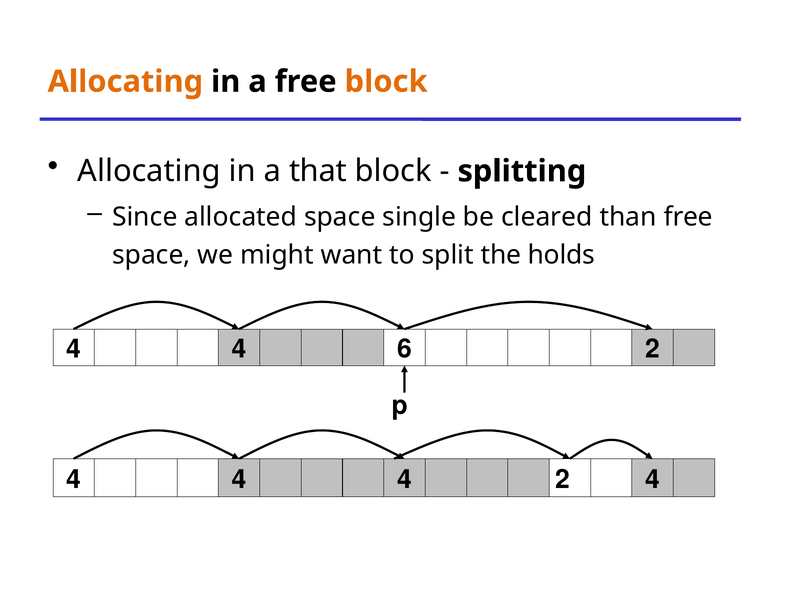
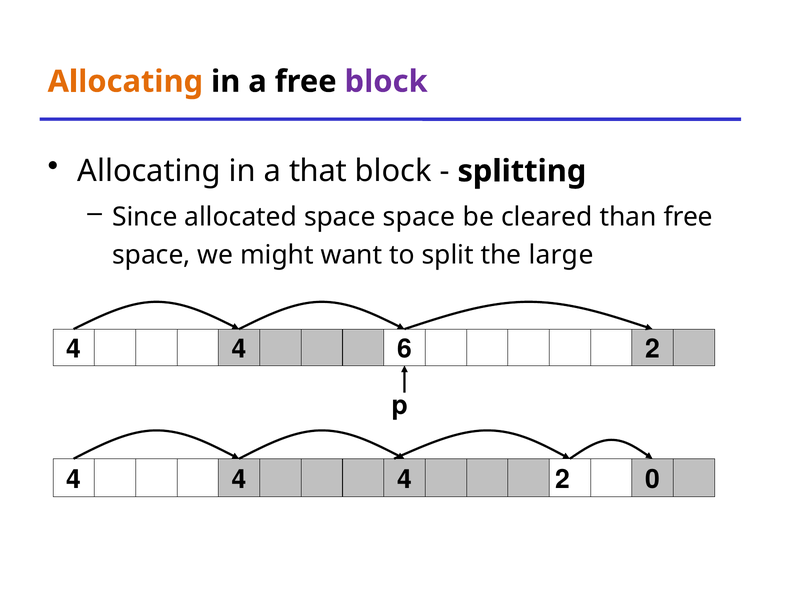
block at (386, 82) colour: orange -> purple
space single: single -> space
holds: holds -> large
4 at (653, 479): 4 -> 0
